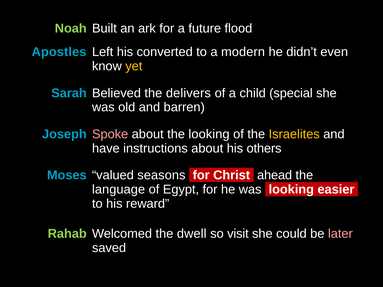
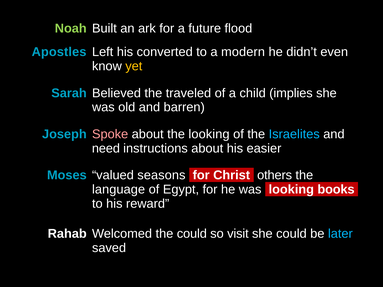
delivers: delivers -> traveled
special: special -> implies
Israelites colour: yellow -> light blue
have: have -> need
others: others -> easier
ahead: ahead -> others
easier: easier -> books
Rahab colour: light green -> white
the dwell: dwell -> could
later colour: pink -> light blue
